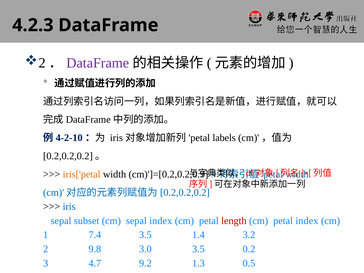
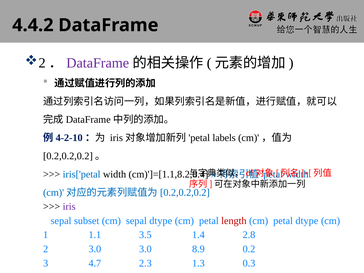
4.2.3: 4.2.3 -> 4.4.2
iris['petal colour: orange -> blue
cm)']=[0.2,0.2,0.9: cm)']=[0.2,0.2,0.9 -> cm)']=[1.1,8.2,8.4
iris colour: blue -> purple
sepal index: index -> dtype
petal index: index -> dtype
7.4: 7.4 -> 1.1
3.2: 3.2 -> 2.8
2 9.8: 9.8 -> 3.0
3.0 3.5: 3.5 -> 8.9
9.2: 9.2 -> 2.3
0.5: 0.5 -> 0.3
